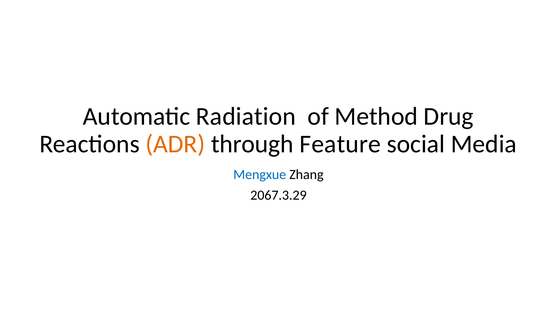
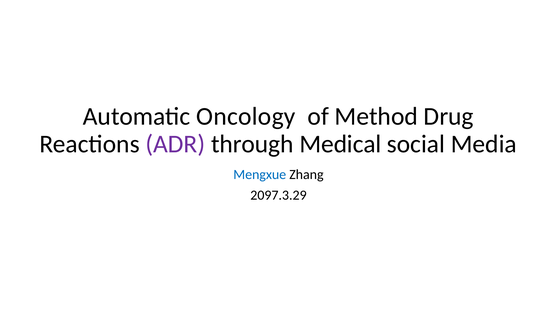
Radiation: Radiation -> Oncology
ADR colour: orange -> purple
Feature: Feature -> Medical
2067.3.29: 2067.3.29 -> 2097.3.29
